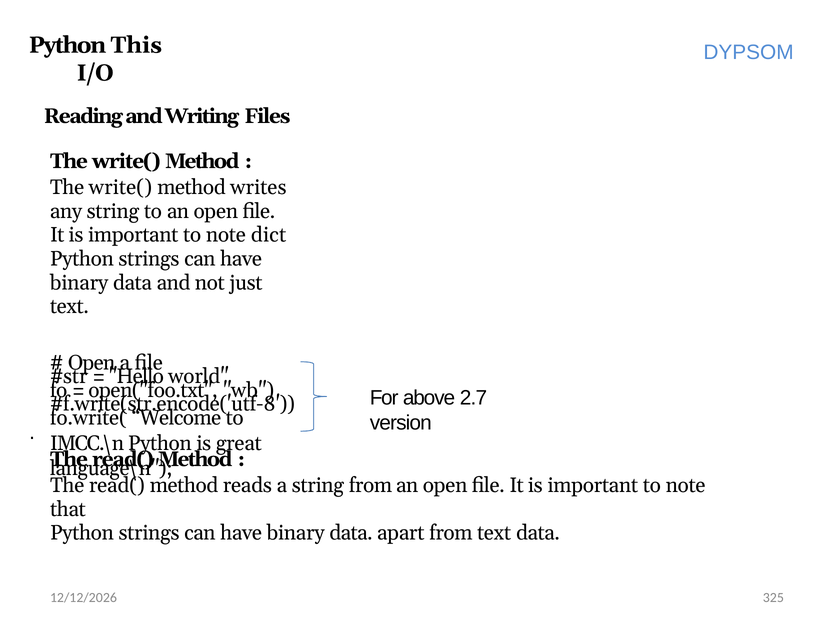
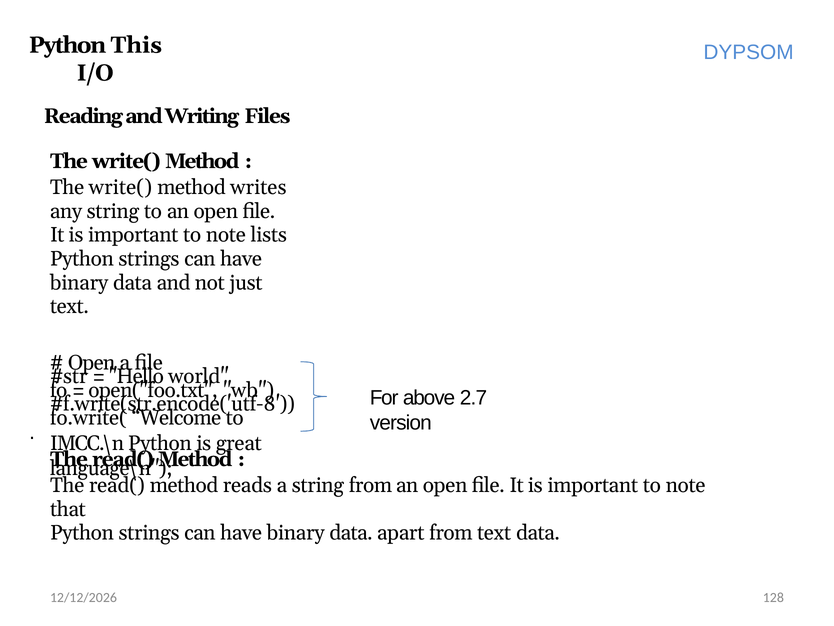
dict: dict -> lists
325: 325 -> 128
